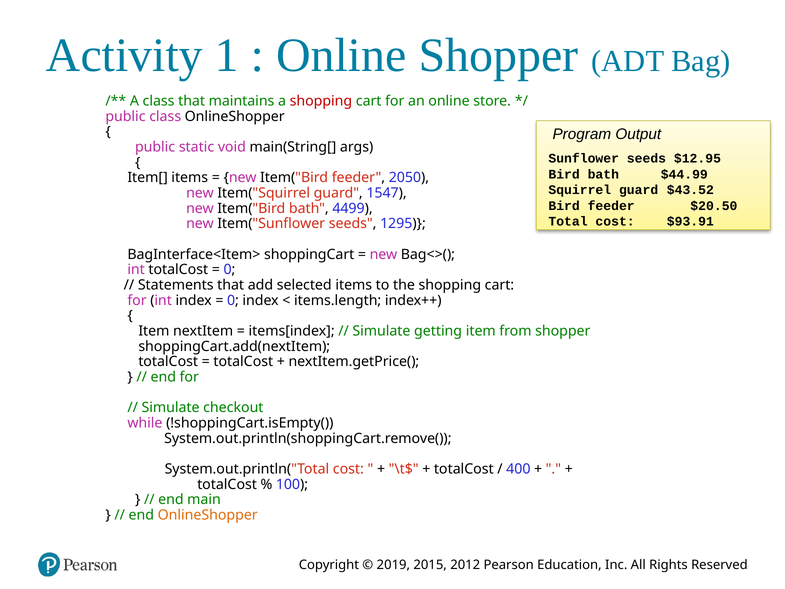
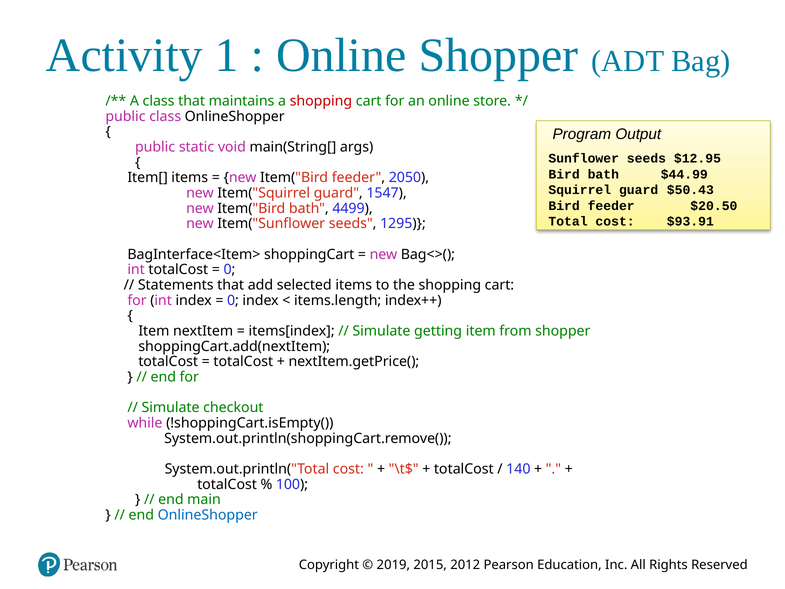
$43.52: $43.52 -> $50.43
400: 400 -> 140
OnlineShopper at (208, 515) colour: orange -> blue
